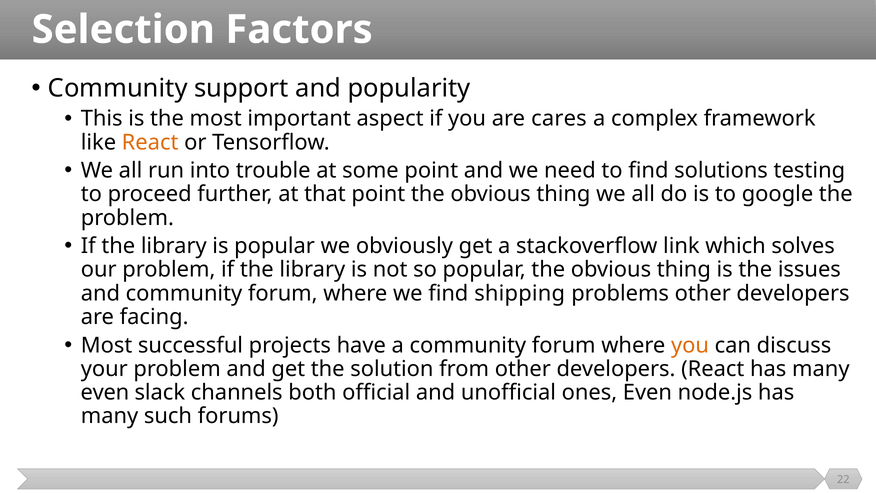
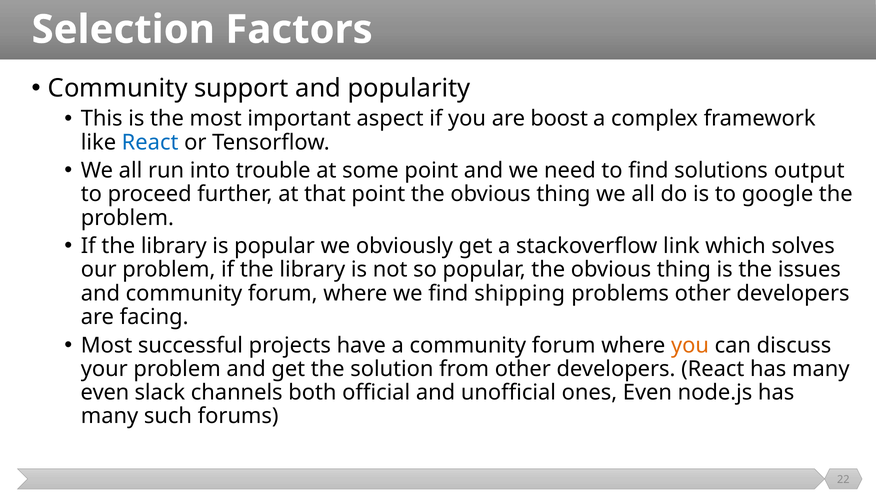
cares: cares -> boost
React at (150, 142) colour: orange -> blue
testing: testing -> output
